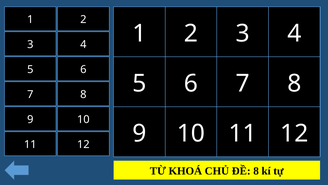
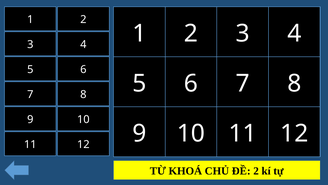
ĐỀ 8: 8 -> 2
